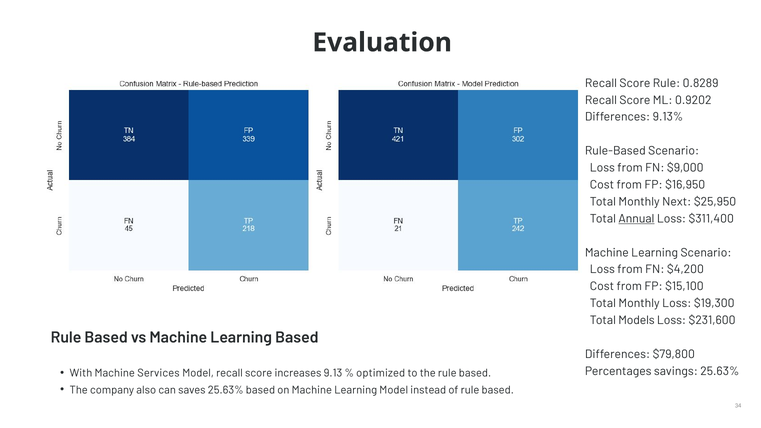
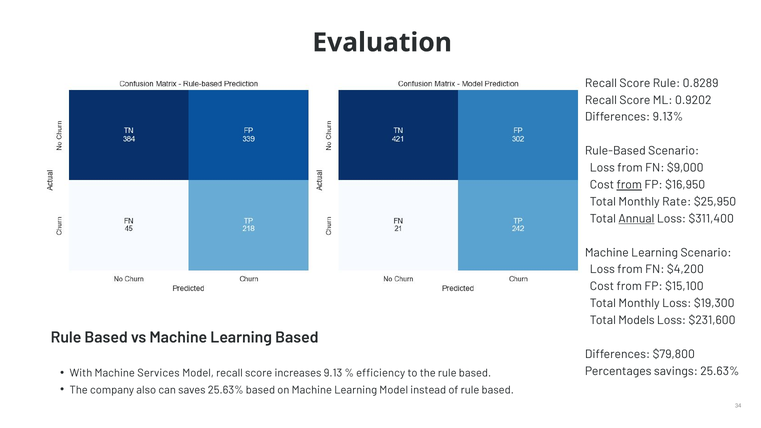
from at (629, 185) underline: none -> present
Next: Next -> Rate
optimized: optimized -> efficiency
